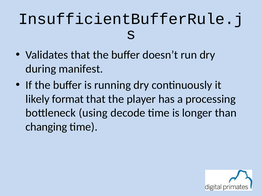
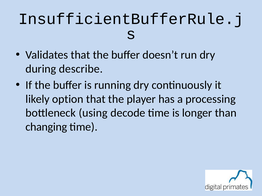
manifest: manifest -> describe
format: format -> option
